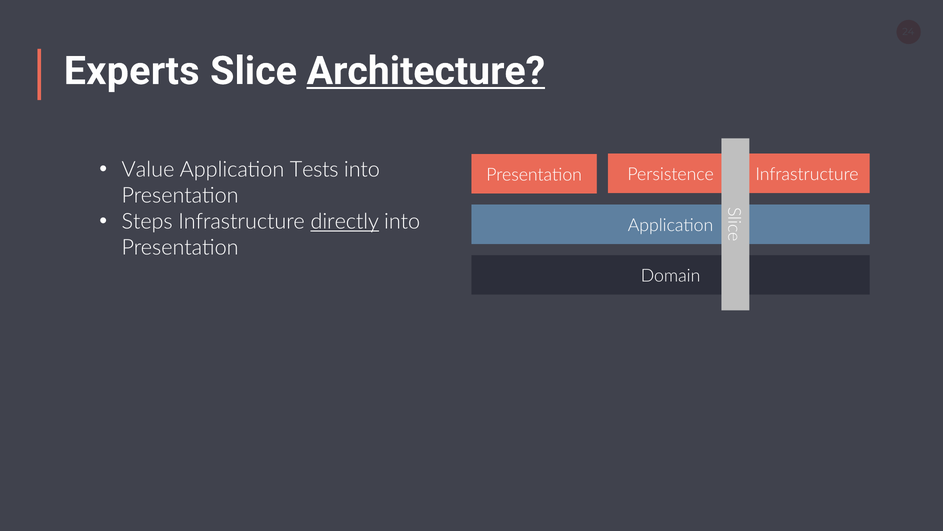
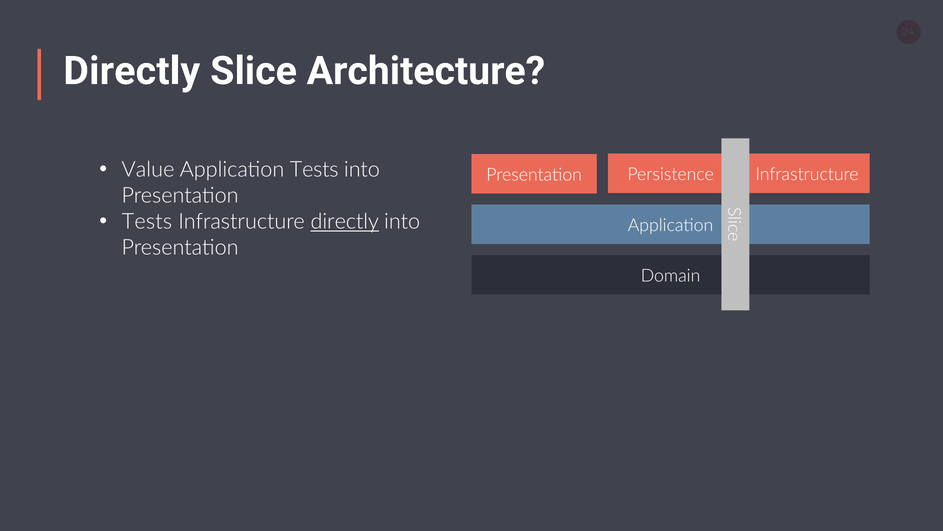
Experts at (132, 71): Experts -> Directly
Architecture underline: present -> none
Steps at (147, 222): Steps -> Tests
